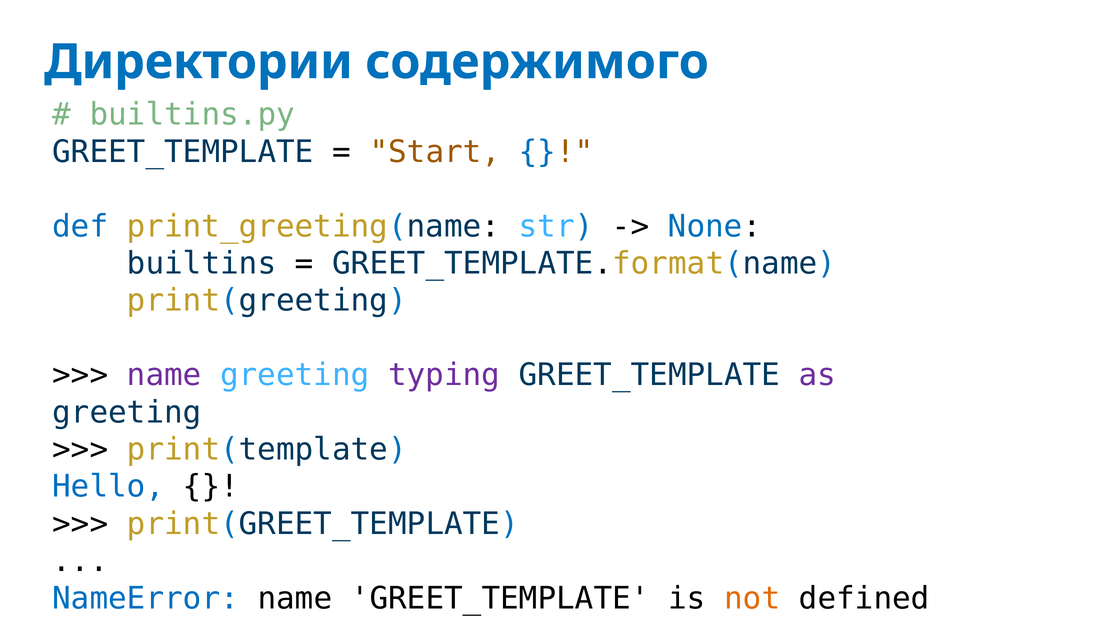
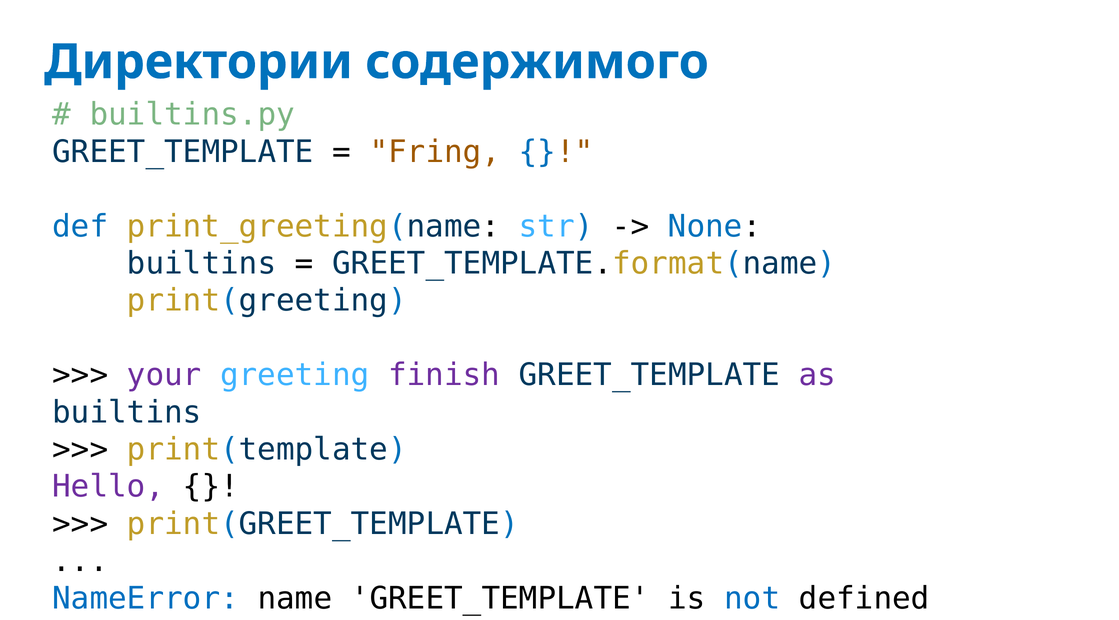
Start: Start -> Fring
name at (164, 375): name -> your
typing: typing -> finish
greeting at (127, 413): greeting -> builtins
Hello colour: blue -> purple
not colour: orange -> blue
